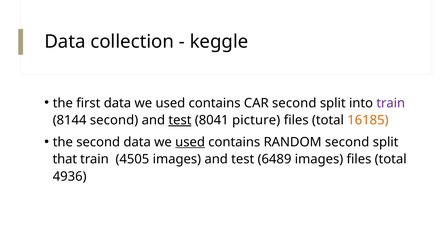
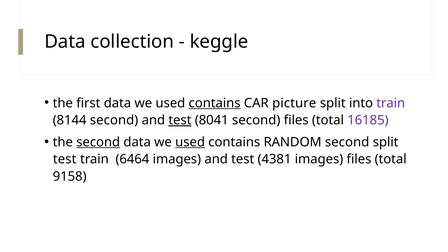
contains at (215, 103) underline: none -> present
CAR second: second -> picture
8041 picture: picture -> second
16185 colour: orange -> purple
second at (98, 142) underline: none -> present
that at (65, 159): that -> test
4505: 4505 -> 6464
6489: 6489 -> 4381
4936: 4936 -> 9158
